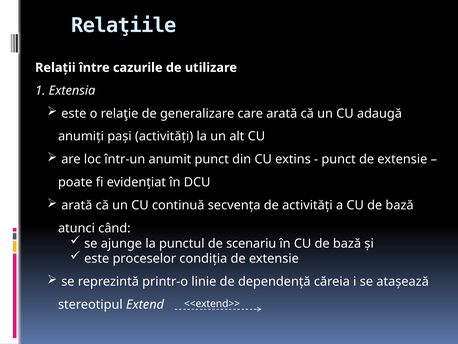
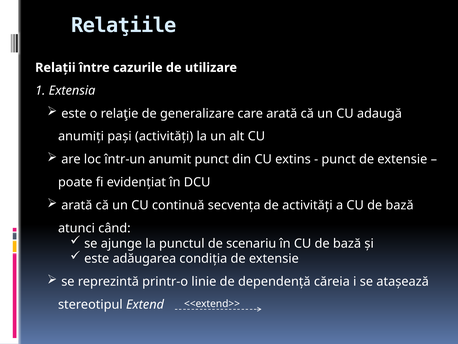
proceselor: proceselor -> adăugarea
